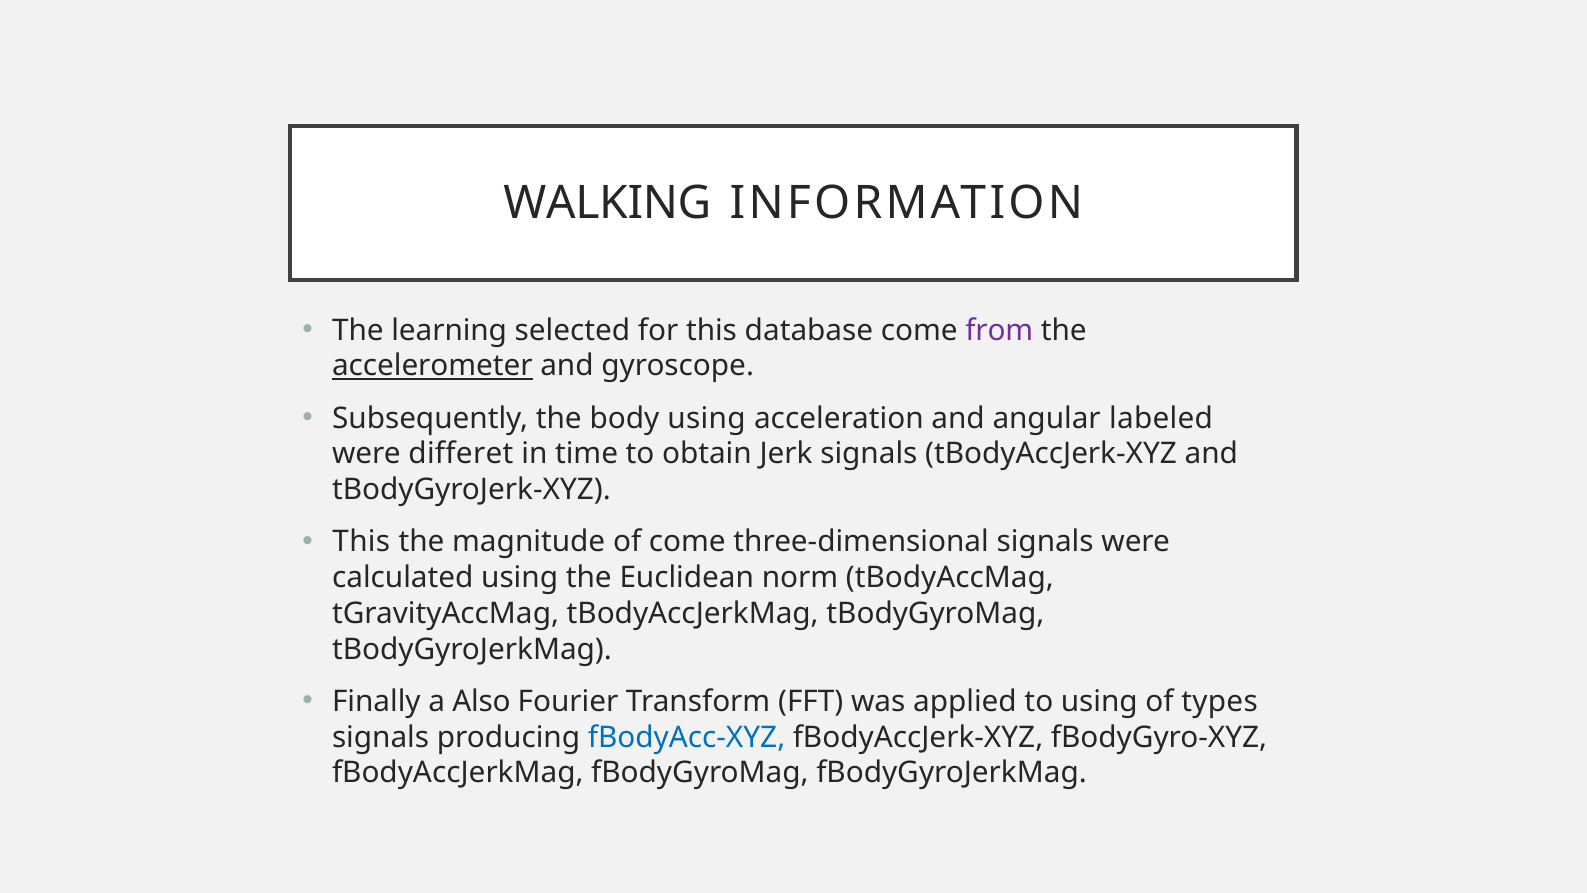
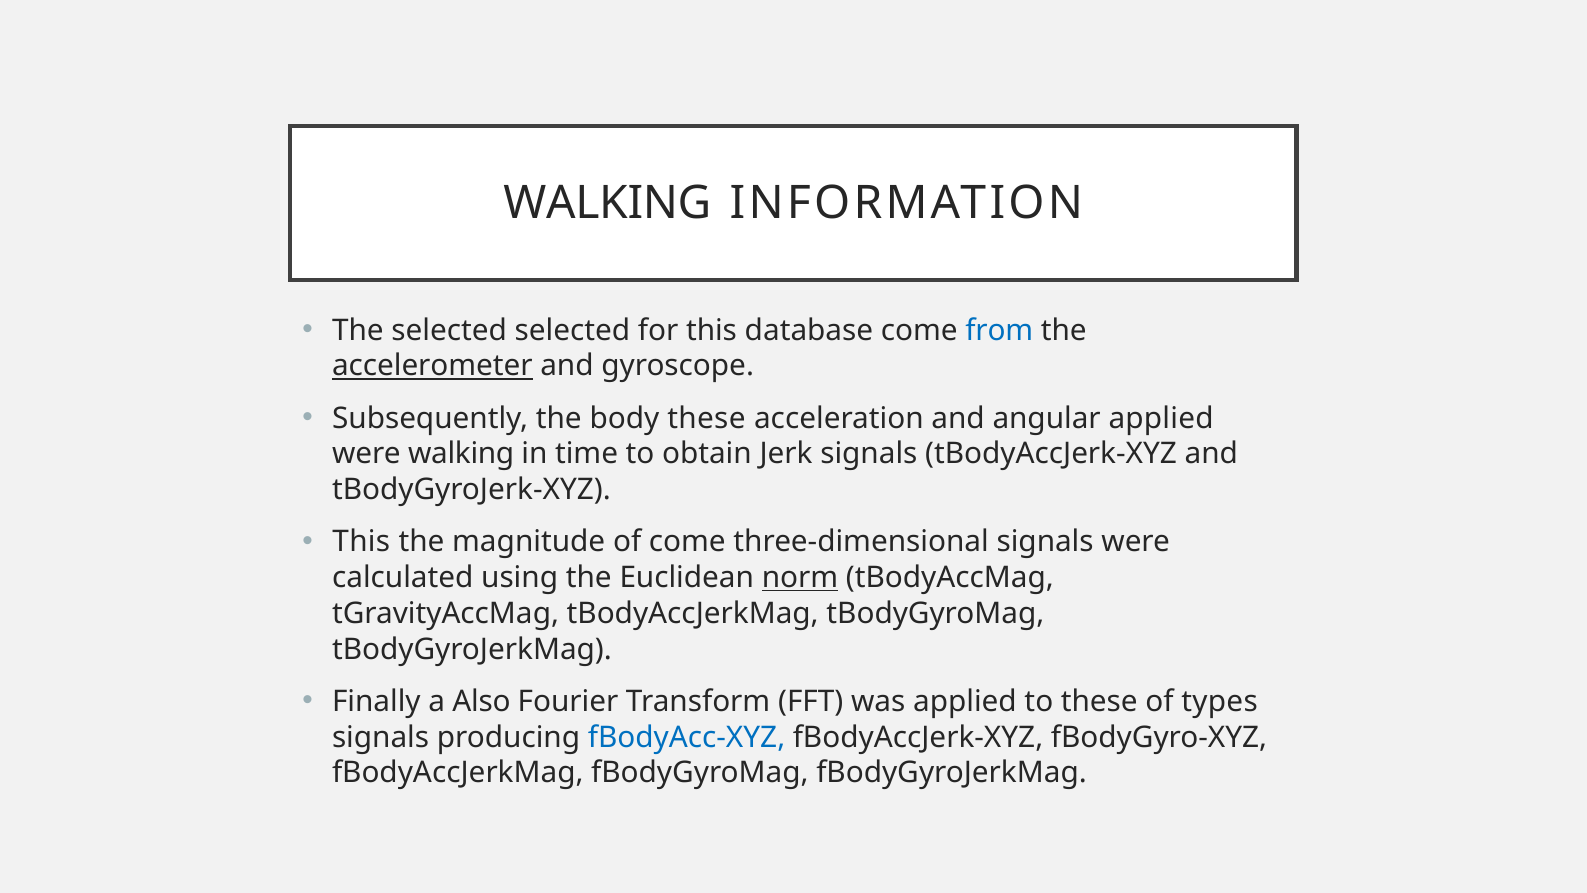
The learning: learning -> selected
from colour: purple -> blue
body using: using -> these
angular labeled: labeled -> applied
were differet: differet -> walking
norm underline: none -> present
to using: using -> these
